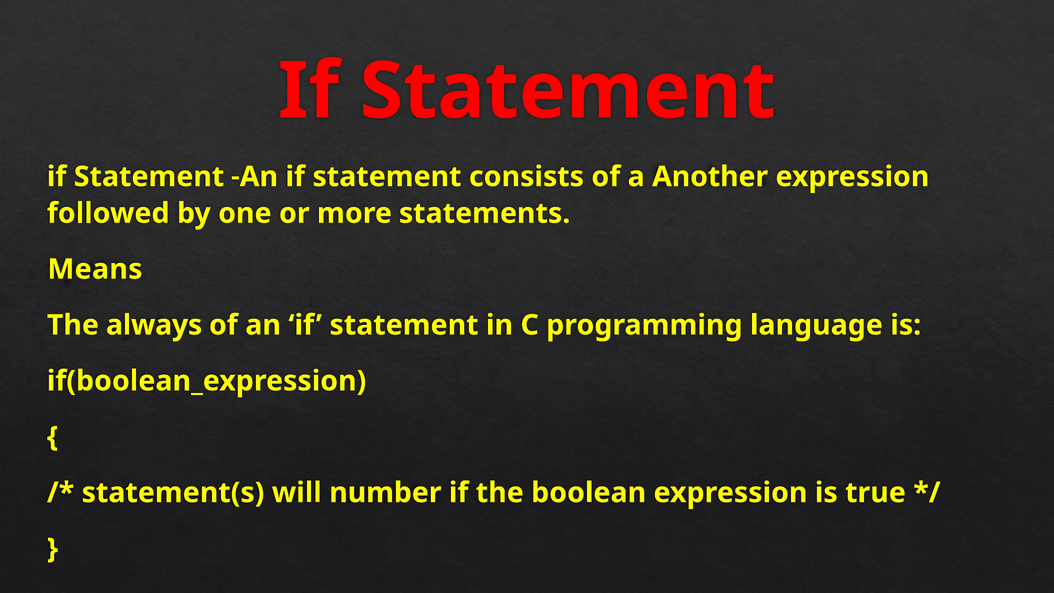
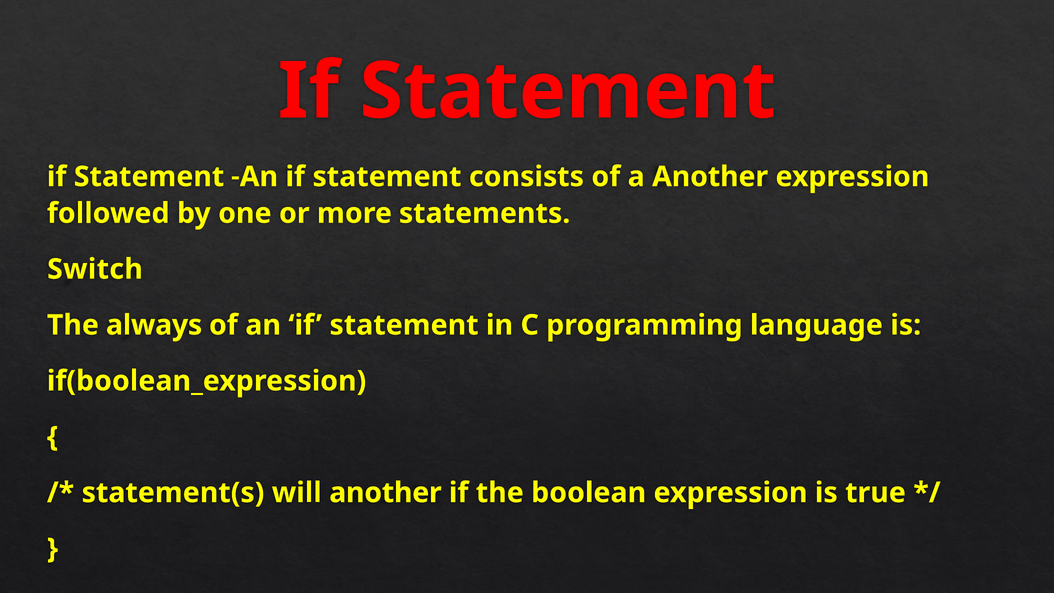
Means: Means -> Switch
will number: number -> another
